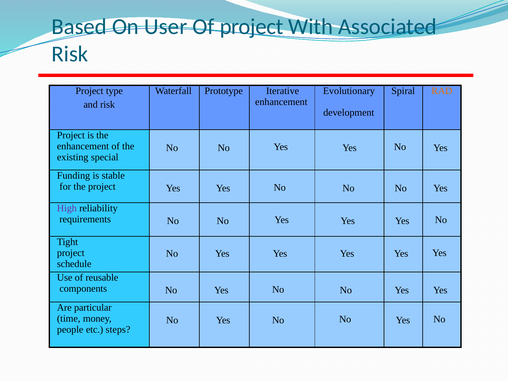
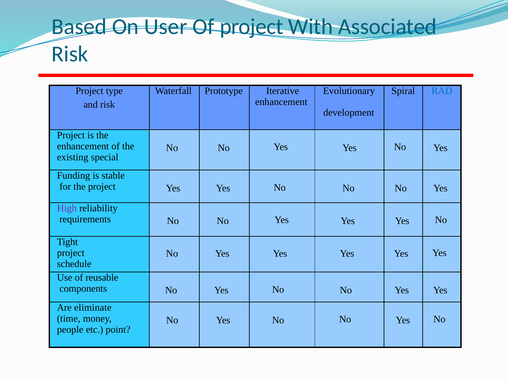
RAD colour: orange -> blue
particular: particular -> eliminate
steps: steps -> point
